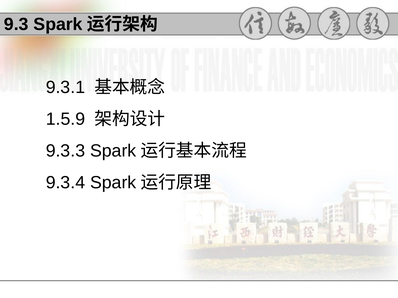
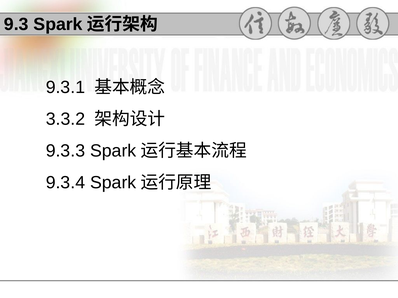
1.5.9: 1.5.9 -> 3.3.2
